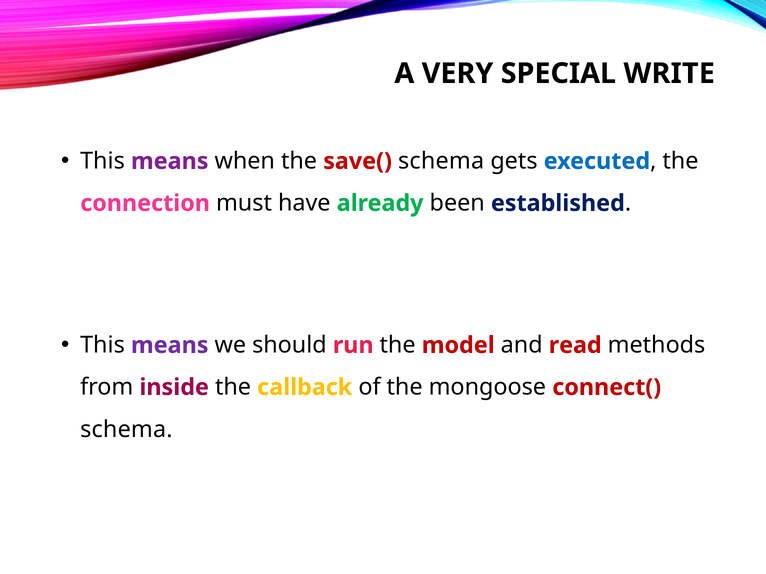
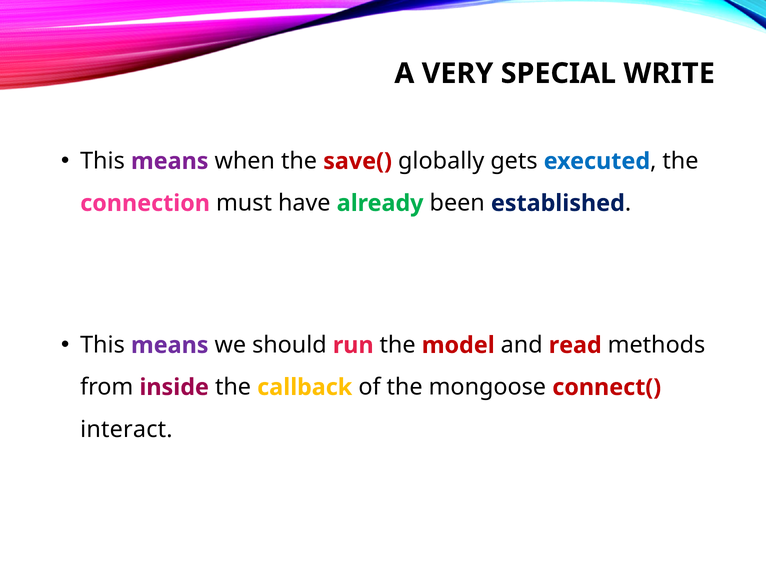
save( schema: schema -> globally
schema at (126, 430): schema -> interact
